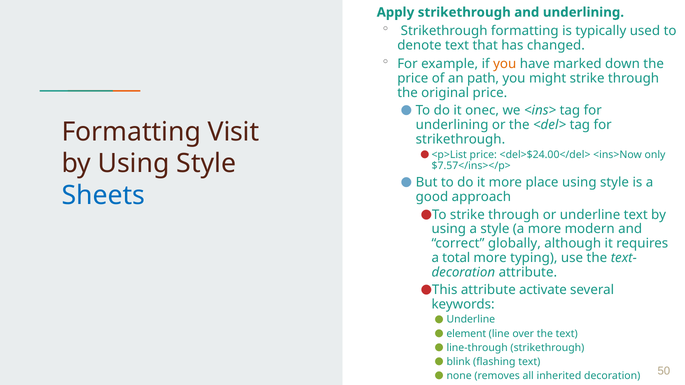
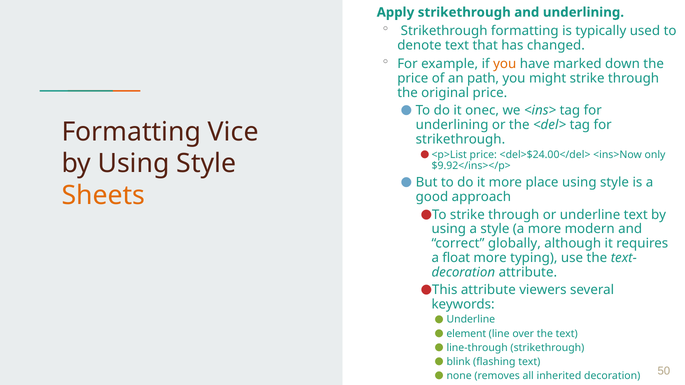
Visit: Visit -> Vice
$7.57</ins></p>: $7.57</ins></p> -> $9.92</ins></p>
Sheets colour: blue -> orange
total: total -> float
activate: activate -> viewers
